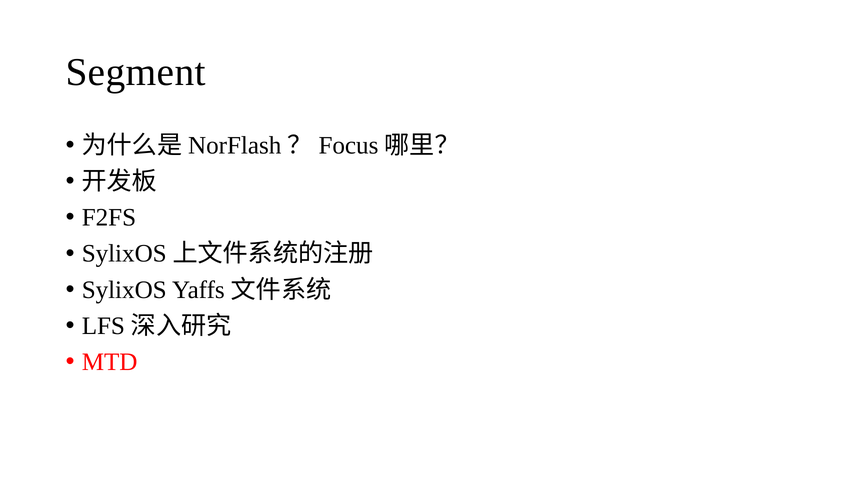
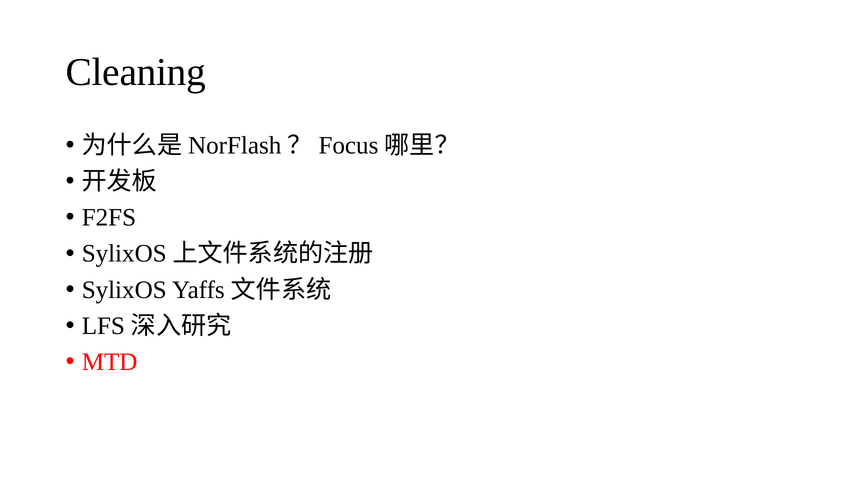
Segment: Segment -> Cleaning
